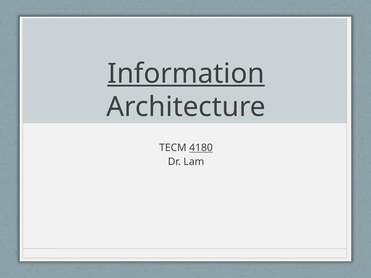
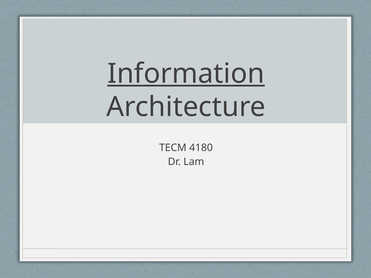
4180 underline: present -> none
